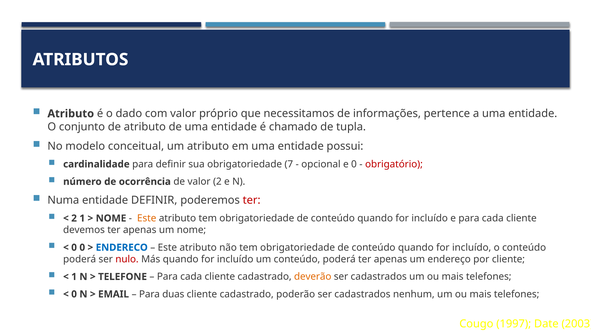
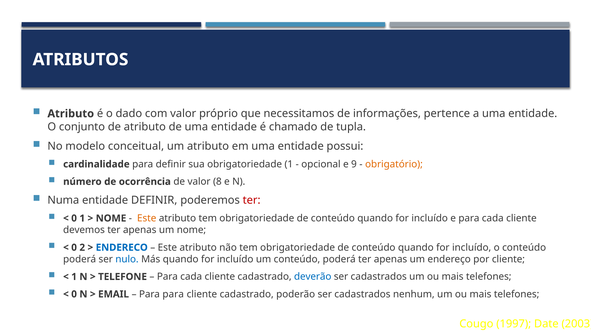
obrigatoriedade 7: 7 -> 1
e 0: 0 -> 9
obrigatório colour: red -> orange
valor 2: 2 -> 8
2 at (74, 219): 2 -> 0
0 0: 0 -> 2
nulo colour: red -> blue
deverão colour: orange -> blue
Para duas: duas -> para
